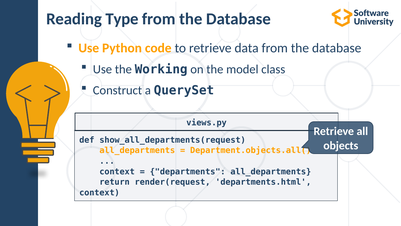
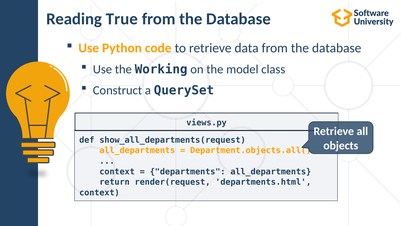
Type: Type -> True
